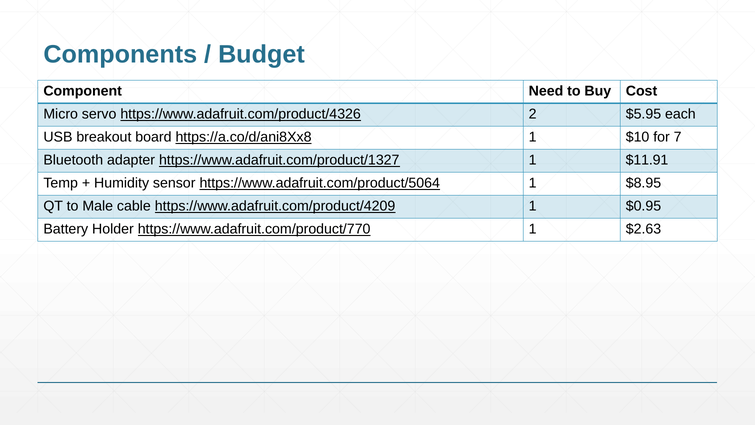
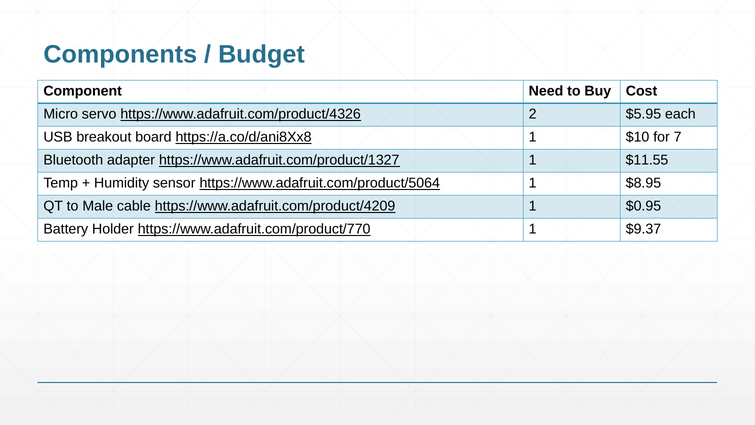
$11.91: $11.91 -> $11.55
$2.63: $2.63 -> $9.37
